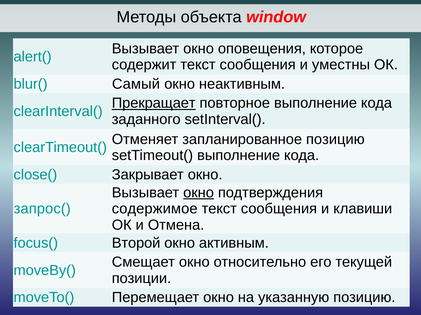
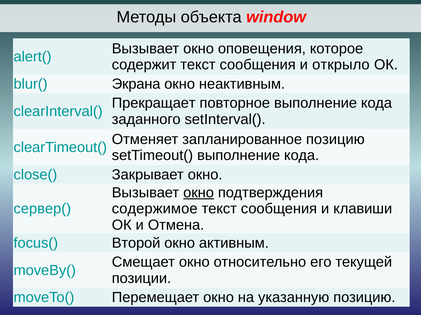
уместны: уместны -> открыло
Самый: Самый -> Экрана
Прекращает underline: present -> none
запрос(: запрос( -> сервер(
